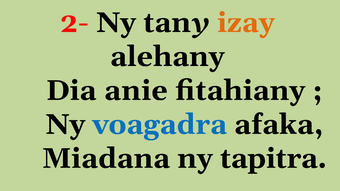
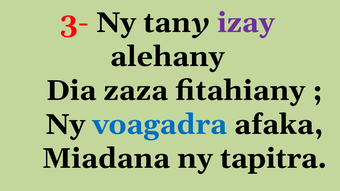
2-: 2- -> 3-
izay colour: orange -> purple
anie: anie -> zaza
